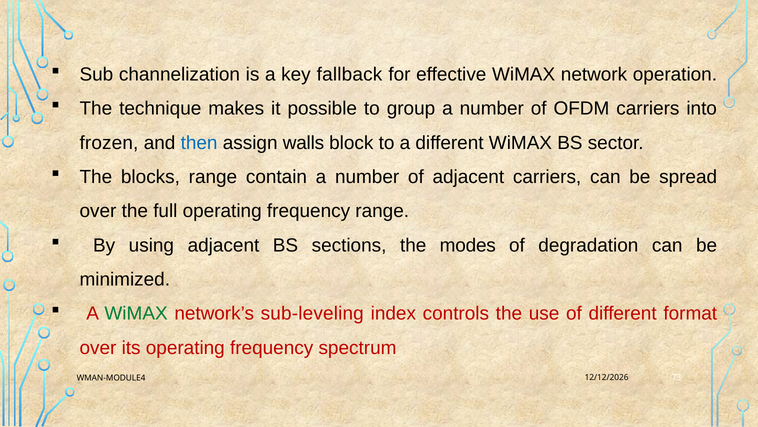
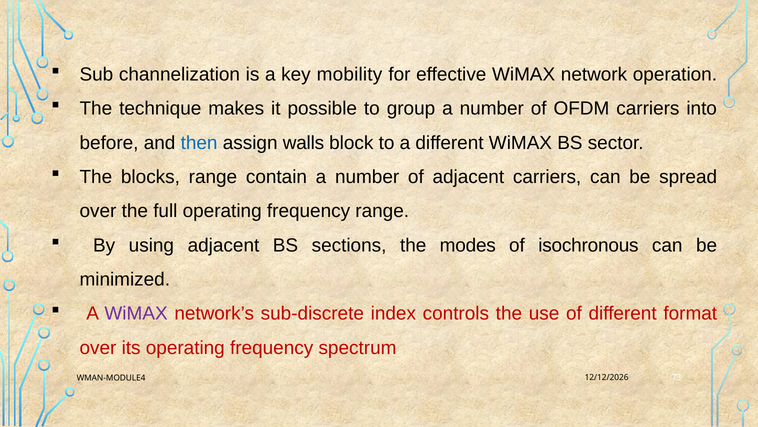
fallback: fallback -> mobility
frozen: frozen -> before
degradation: degradation -> isochronous
WiMAX at (136, 313) colour: green -> purple
sub-leveling: sub-leveling -> sub-discrete
